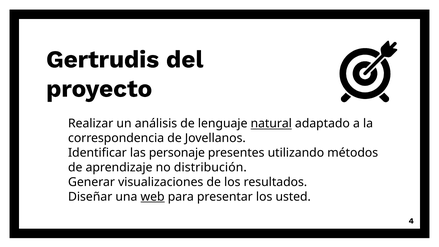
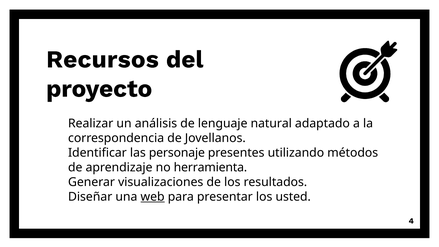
Gertrudis: Gertrudis -> Recursos
natural underline: present -> none
distribución: distribución -> herramienta
